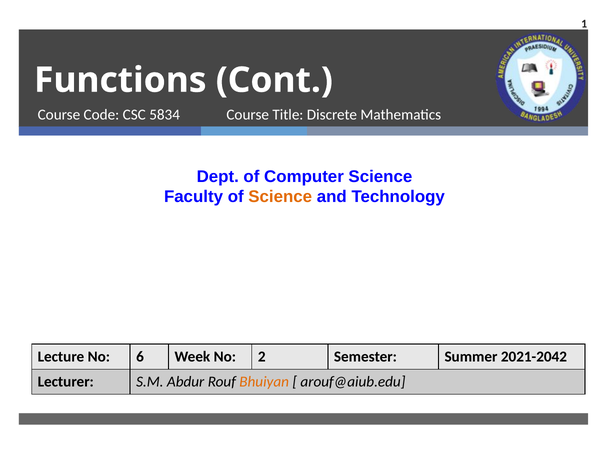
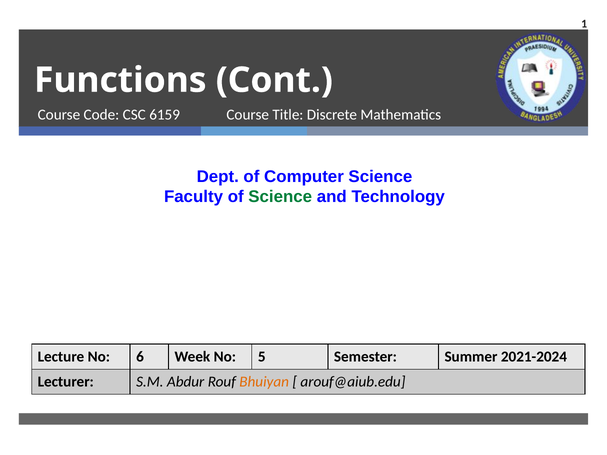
5834: 5834 -> 6159
Science at (280, 197) colour: orange -> green
2: 2 -> 5
2021-2042: 2021-2042 -> 2021-2024
